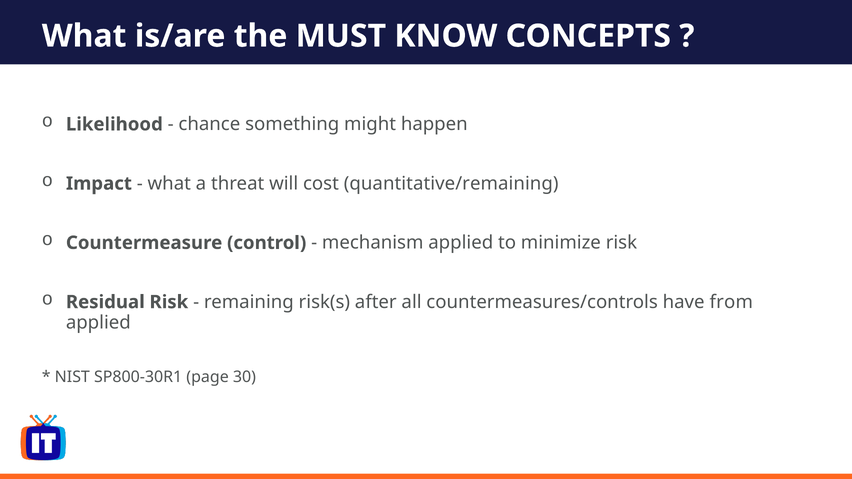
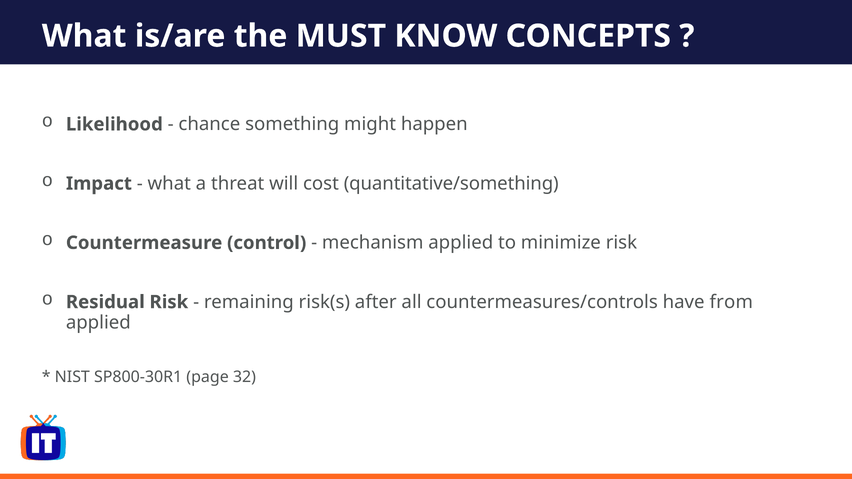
quantitative/remaining: quantitative/remaining -> quantitative/something
30: 30 -> 32
